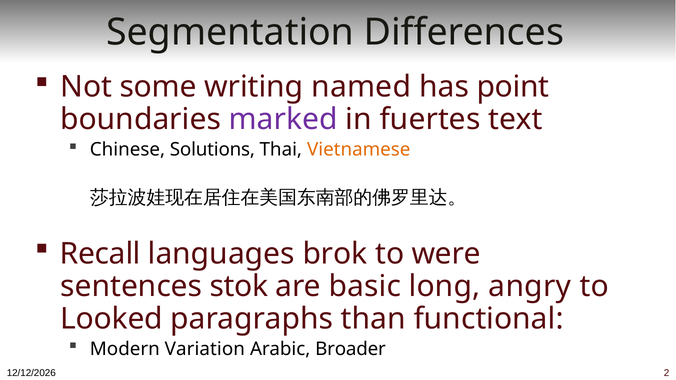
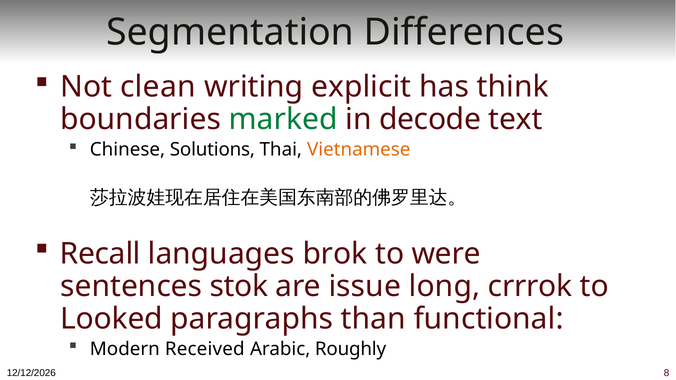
some: some -> clean
named: named -> explicit
point: point -> think
marked colour: purple -> green
fuertes: fuertes -> decode
basic: basic -> issue
angry: angry -> crrrok
Variation: Variation -> Received
Broader: Broader -> Roughly
2: 2 -> 8
